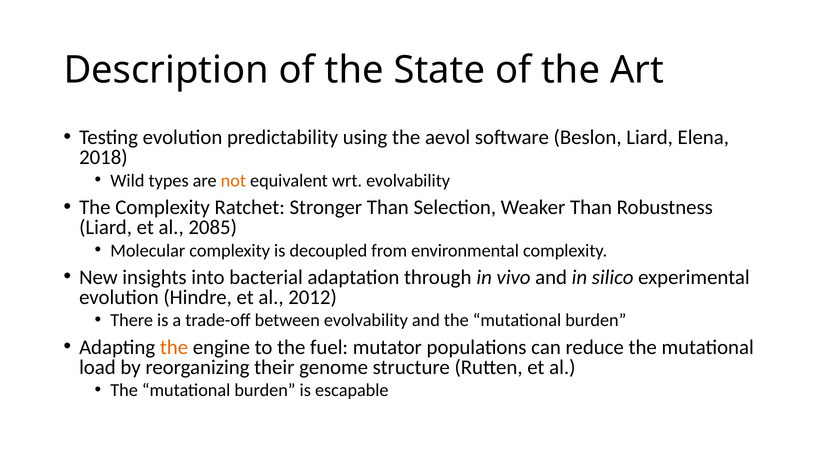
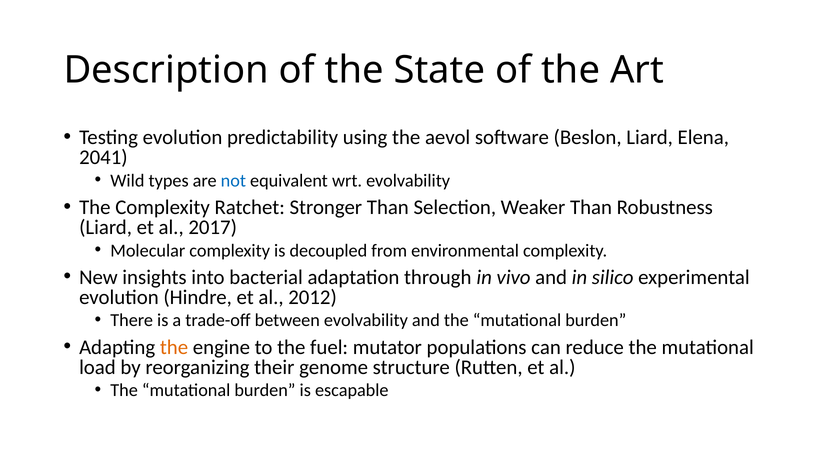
2018: 2018 -> 2041
not colour: orange -> blue
2085: 2085 -> 2017
